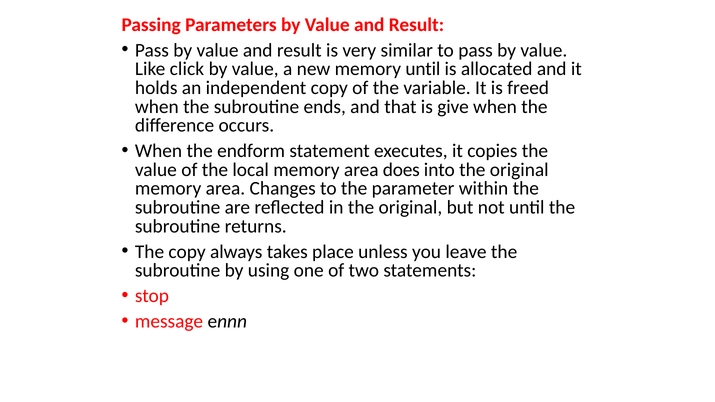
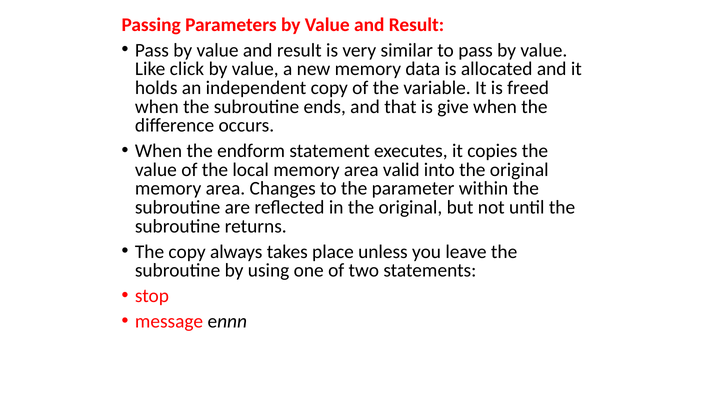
memory until: until -> data
does: does -> valid
